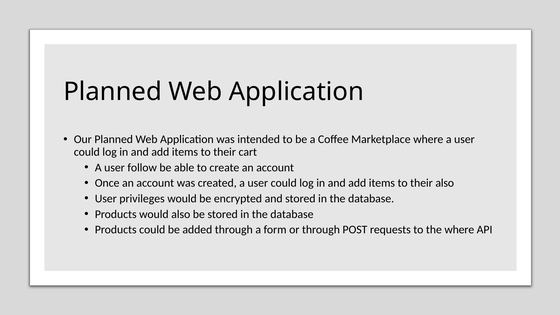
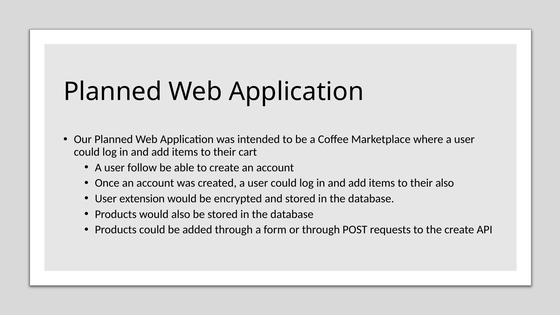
privileges: privileges -> extension
the where: where -> create
